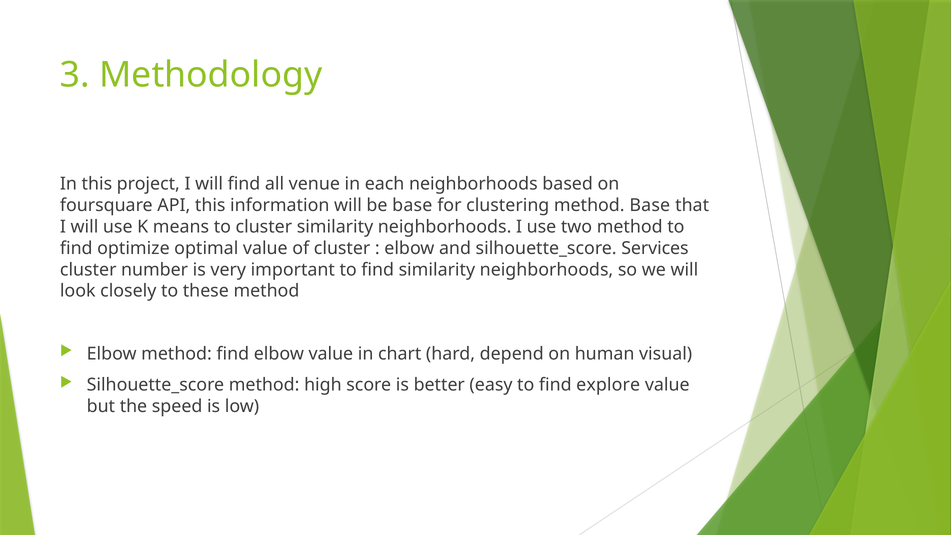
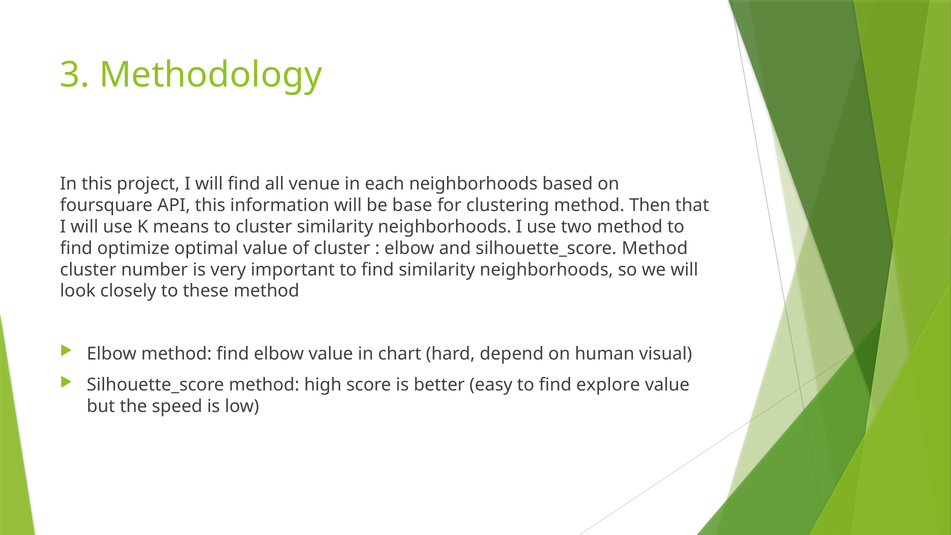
method Base: Base -> Then
and silhouette_score Services: Services -> Method
